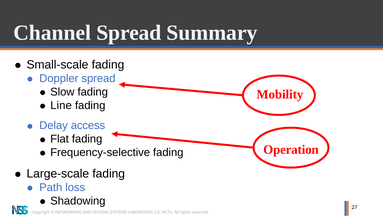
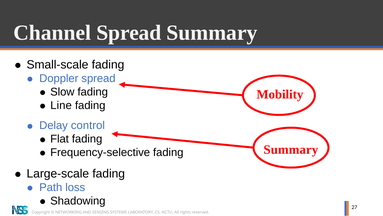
access: access -> control
Operation at (291, 149): Operation -> Summary
